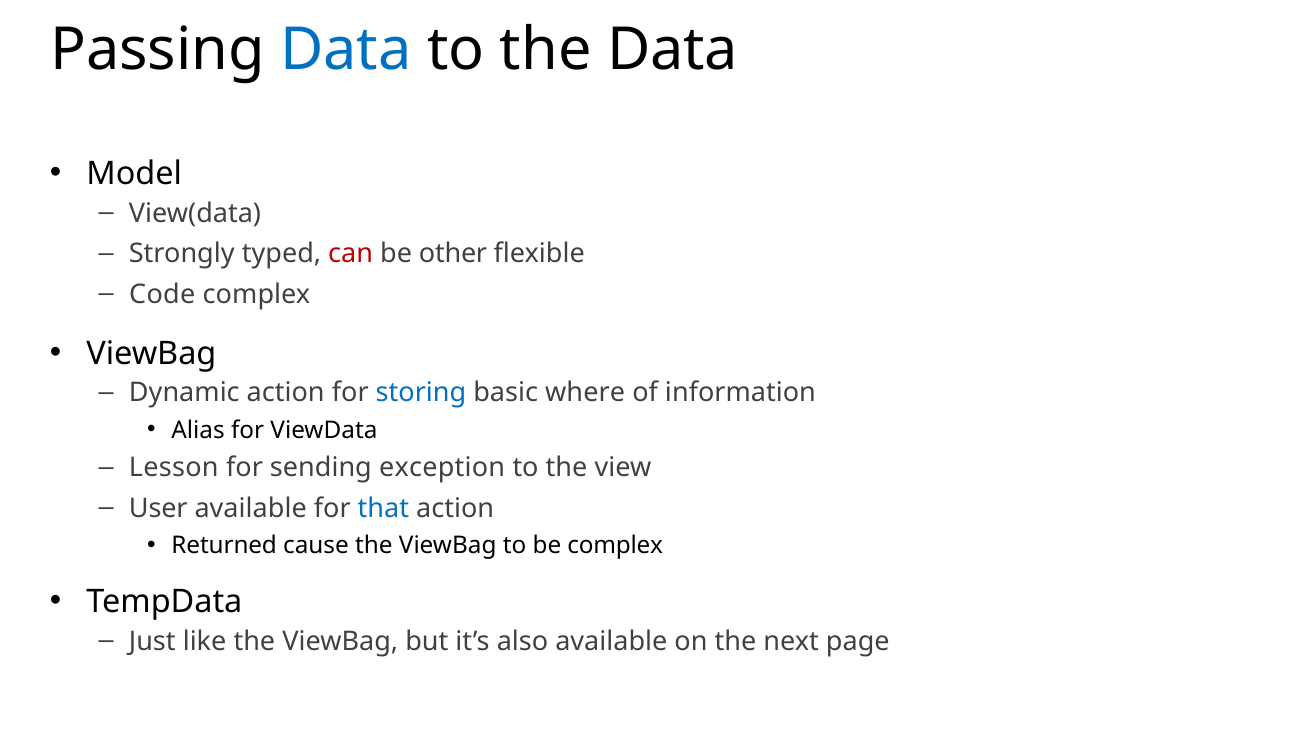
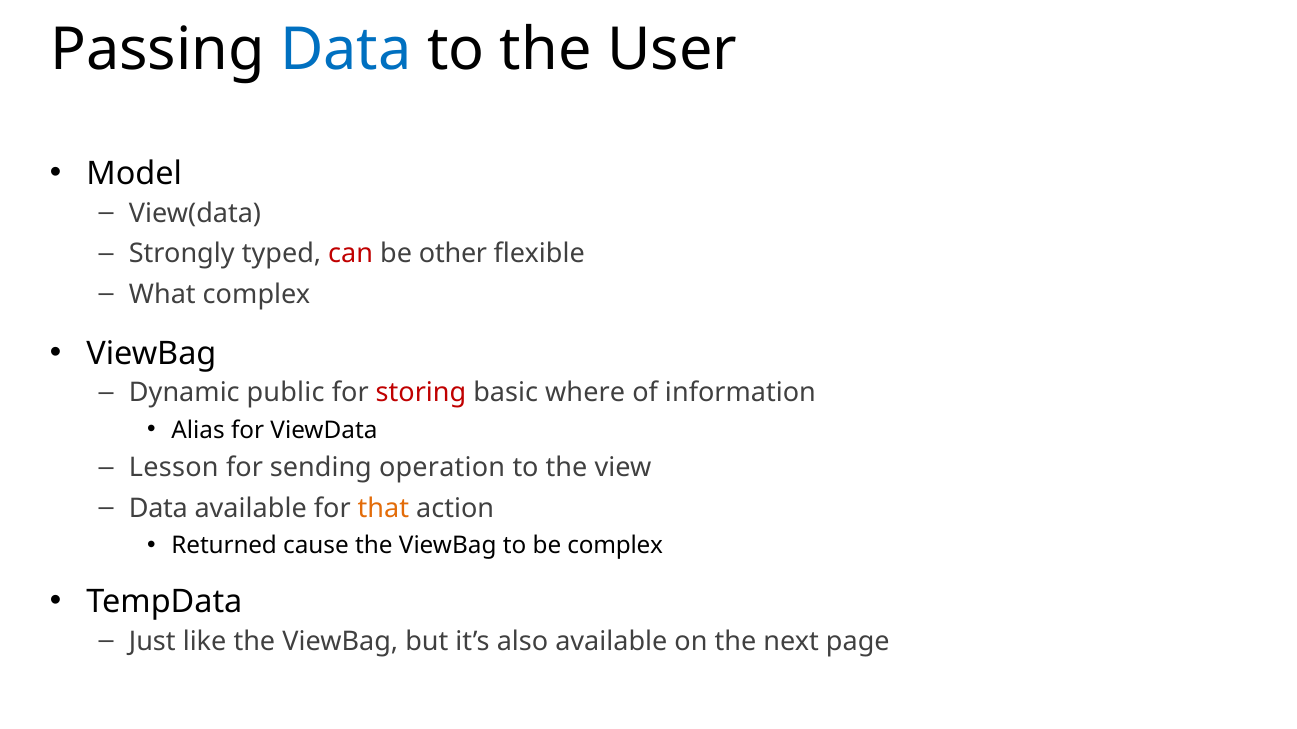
the Data: Data -> User
Code: Code -> What
Dynamic action: action -> public
storing colour: blue -> red
exception: exception -> operation
User at (158, 509): User -> Data
that colour: blue -> orange
